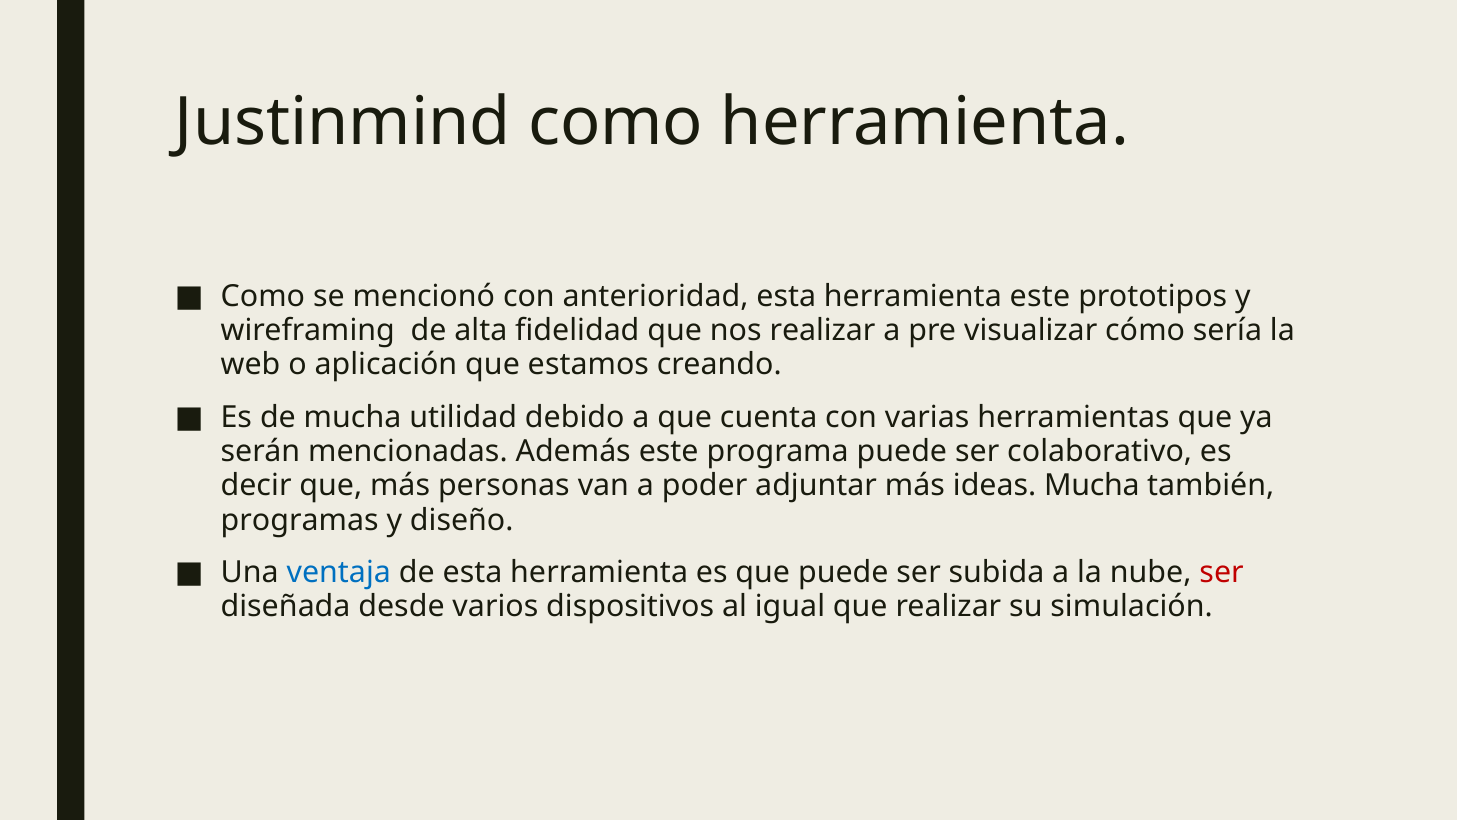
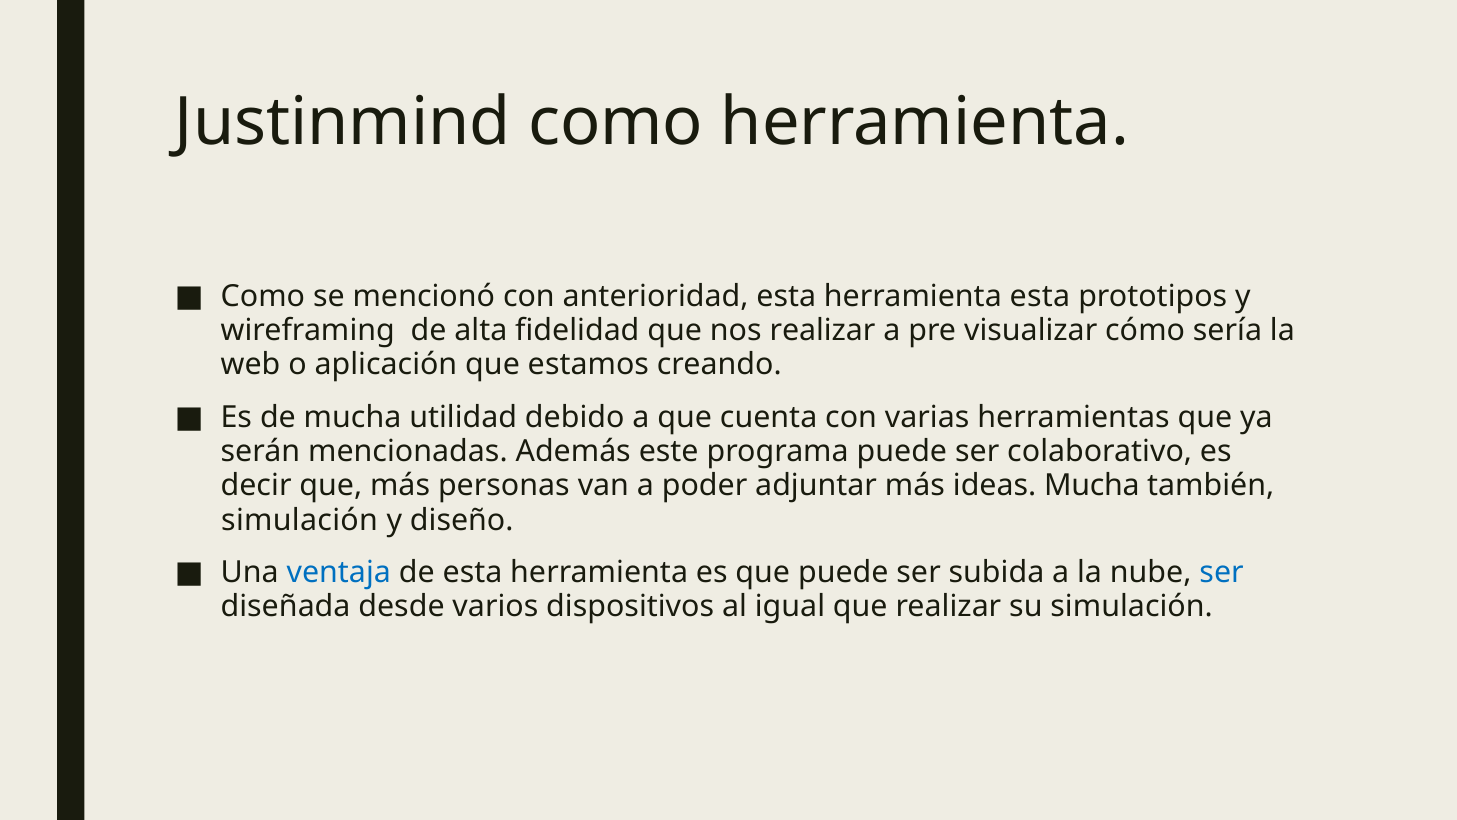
herramienta este: este -> esta
programas at (300, 520): programas -> simulación
ser at (1222, 572) colour: red -> blue
